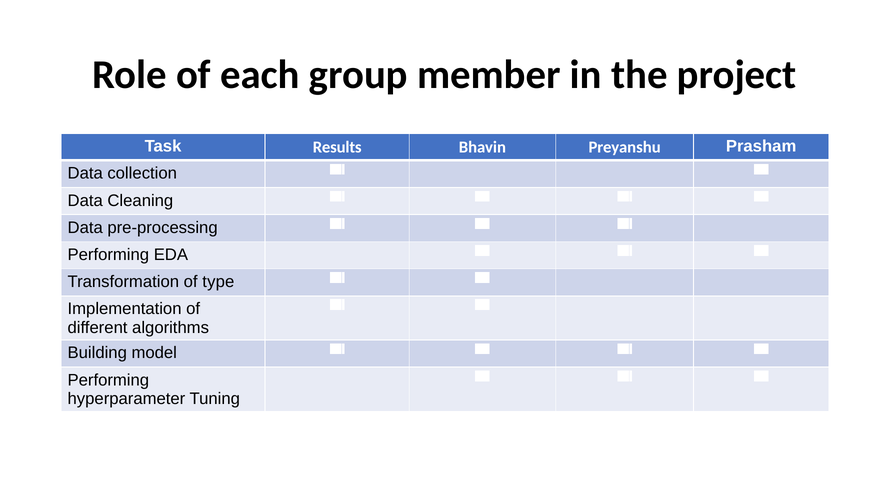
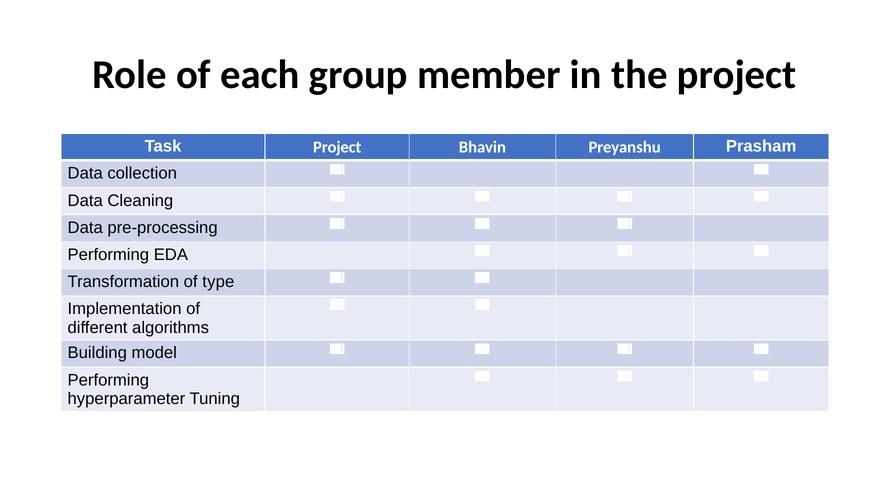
Task Results: Results -> Project
